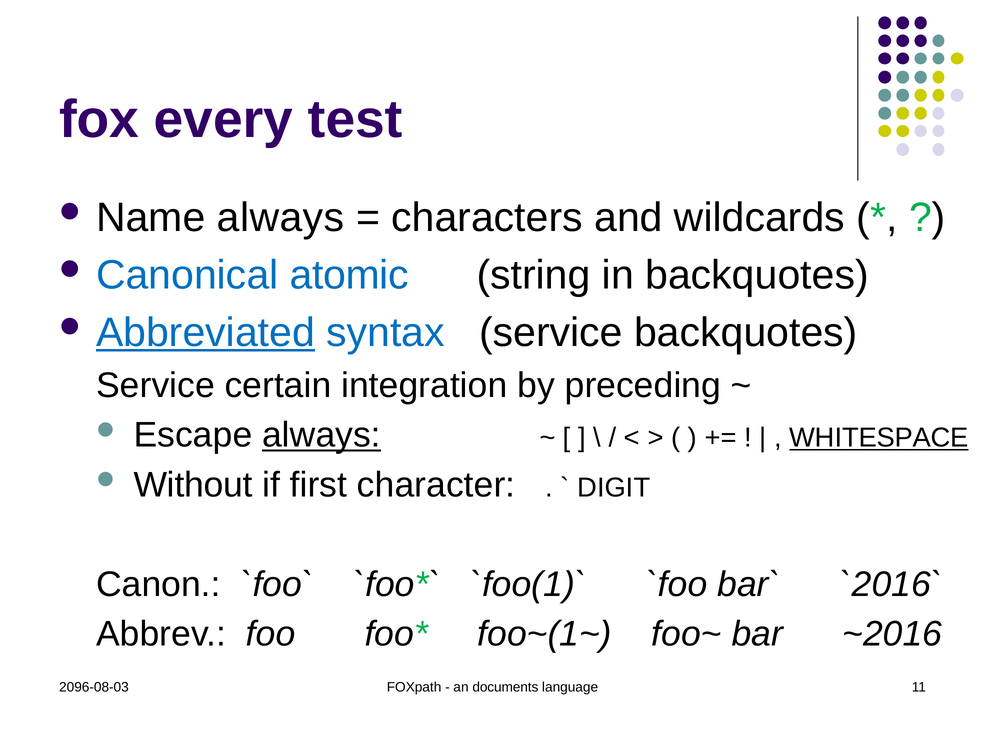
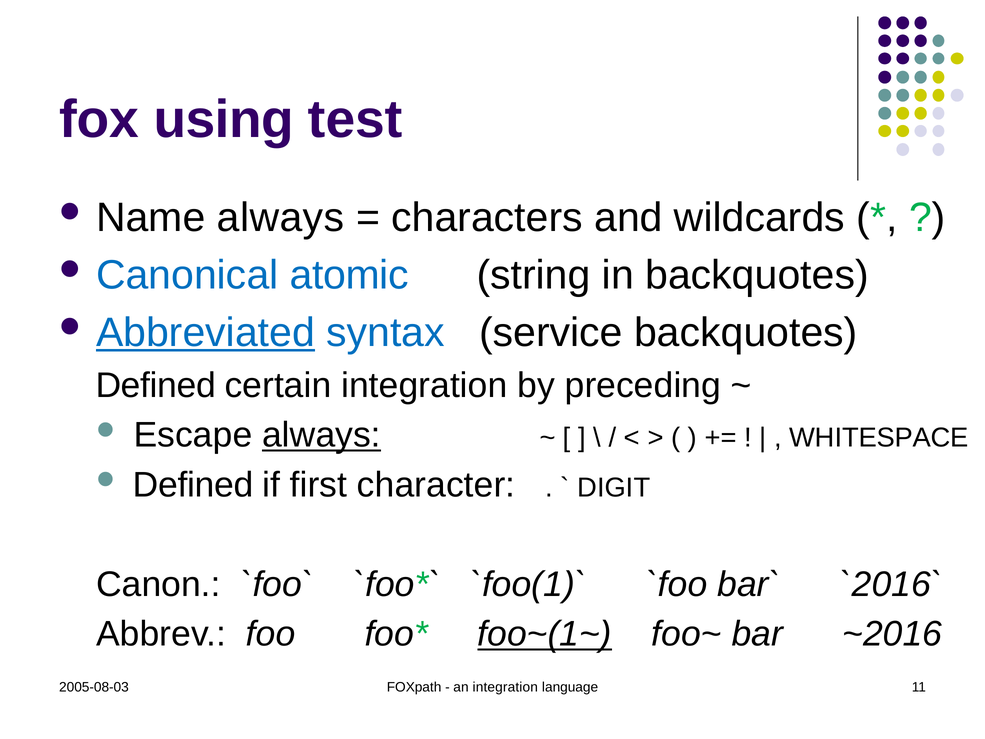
every: every -> using
Service at (156, 385): Service -> Defined
WHITESPACE underline: present -> none
Without at (193, 485): Without -> Defined
foo~(1~ underline: none -> present
2096-08-03: 2096-08-03 -> 2005-08-03
an documents: documents -> integration
